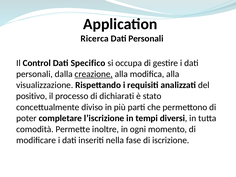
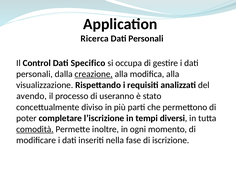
positivo: positivo -> avendo
dichiarati: dichiarati -> useranno
comodità underline: none -> present
